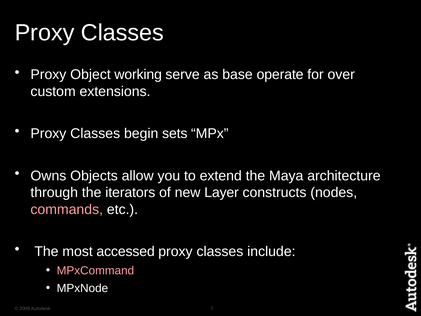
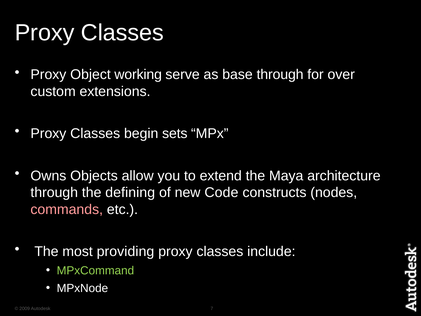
base operate: operate -> through
iterators: iterators -> defining
Layer: Layer -> Code
accessed: accessed -> providing
MPxCommand colour: pink -> light green
